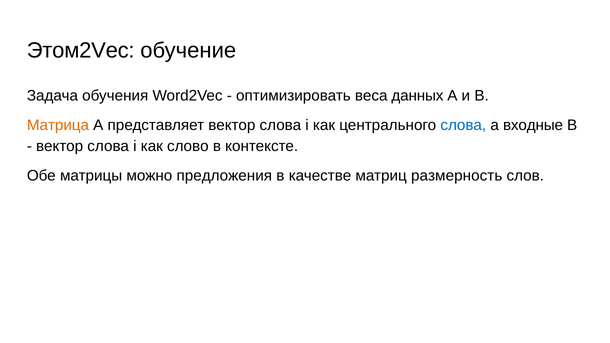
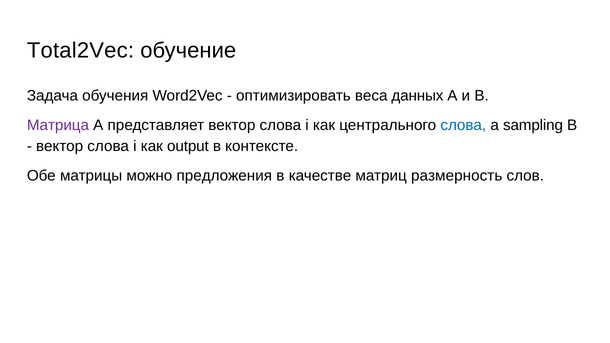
Этом2Vec: Этом2Vec -> Total2Vec
Матрица colour: orange -> purple
входные: входные -> sampling
слово: слово -> output
